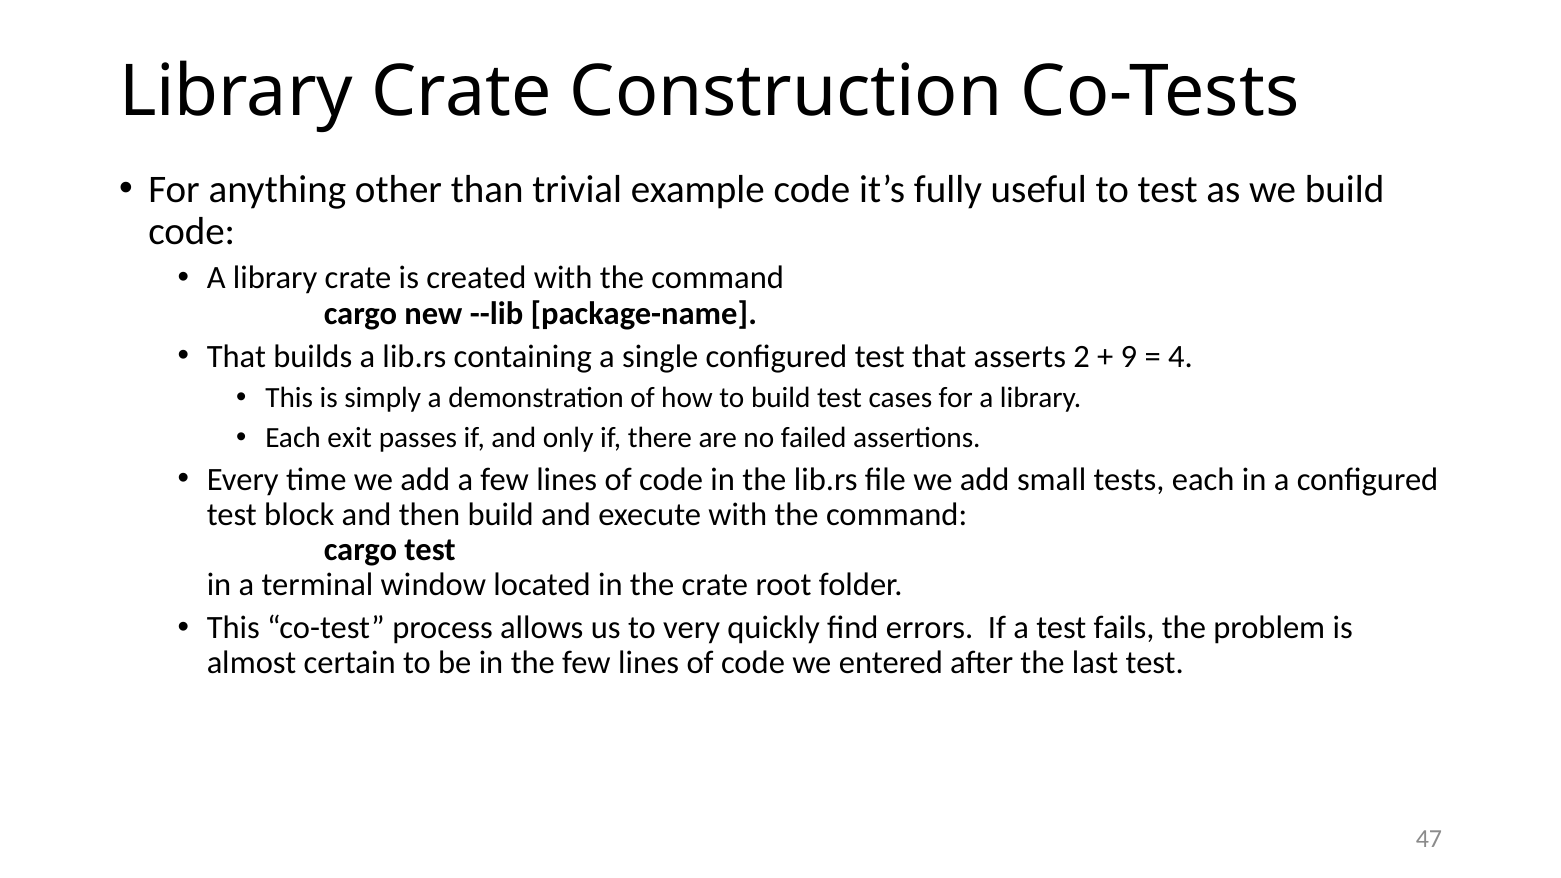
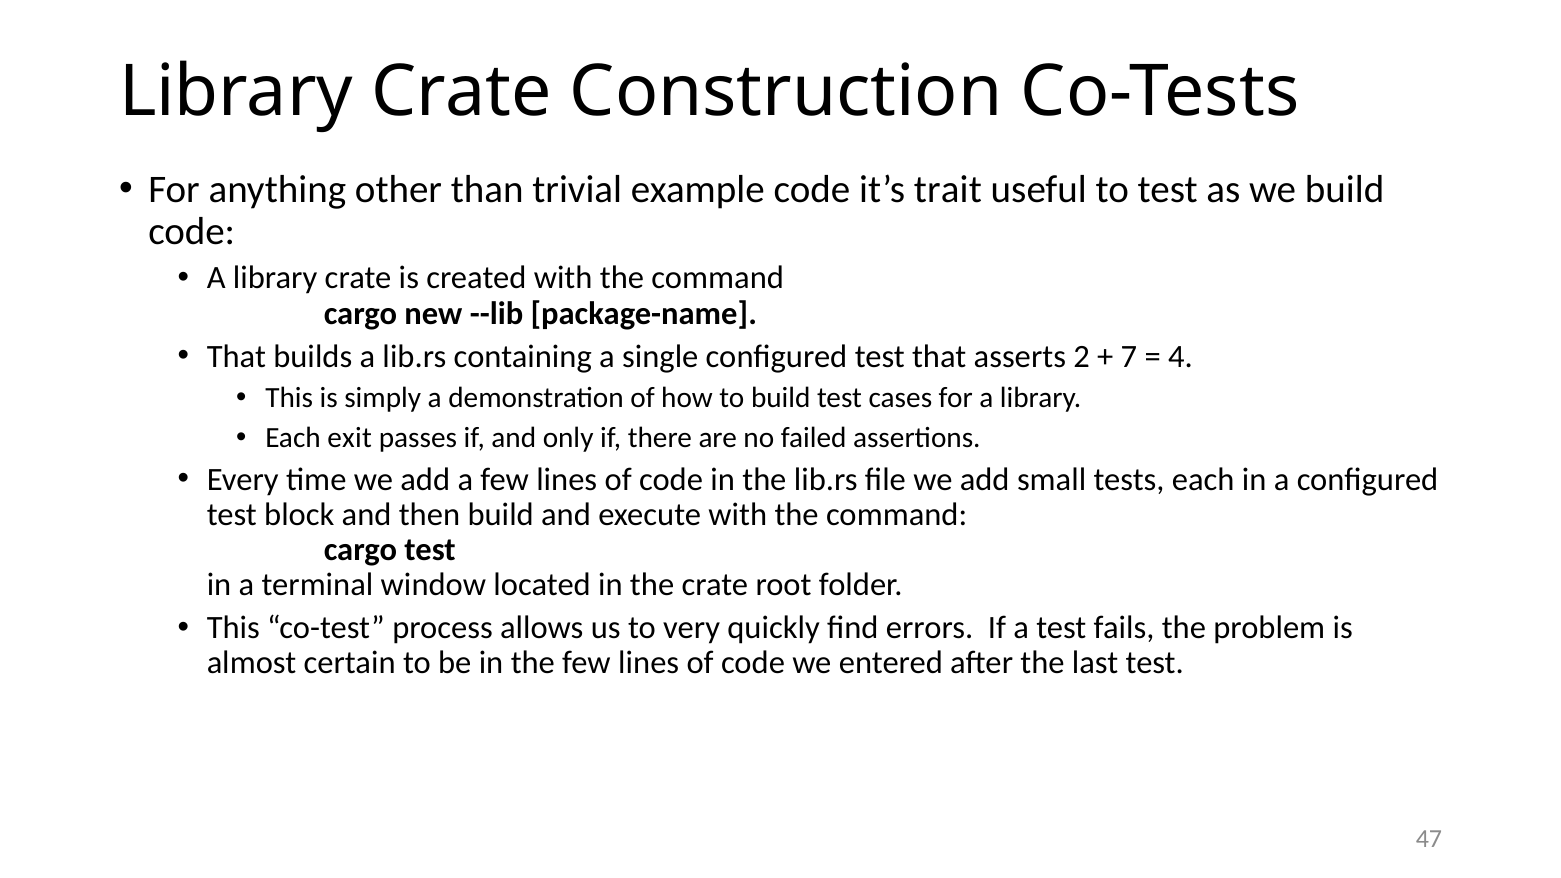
fully: fully -> trait
9: 9 -> 7
